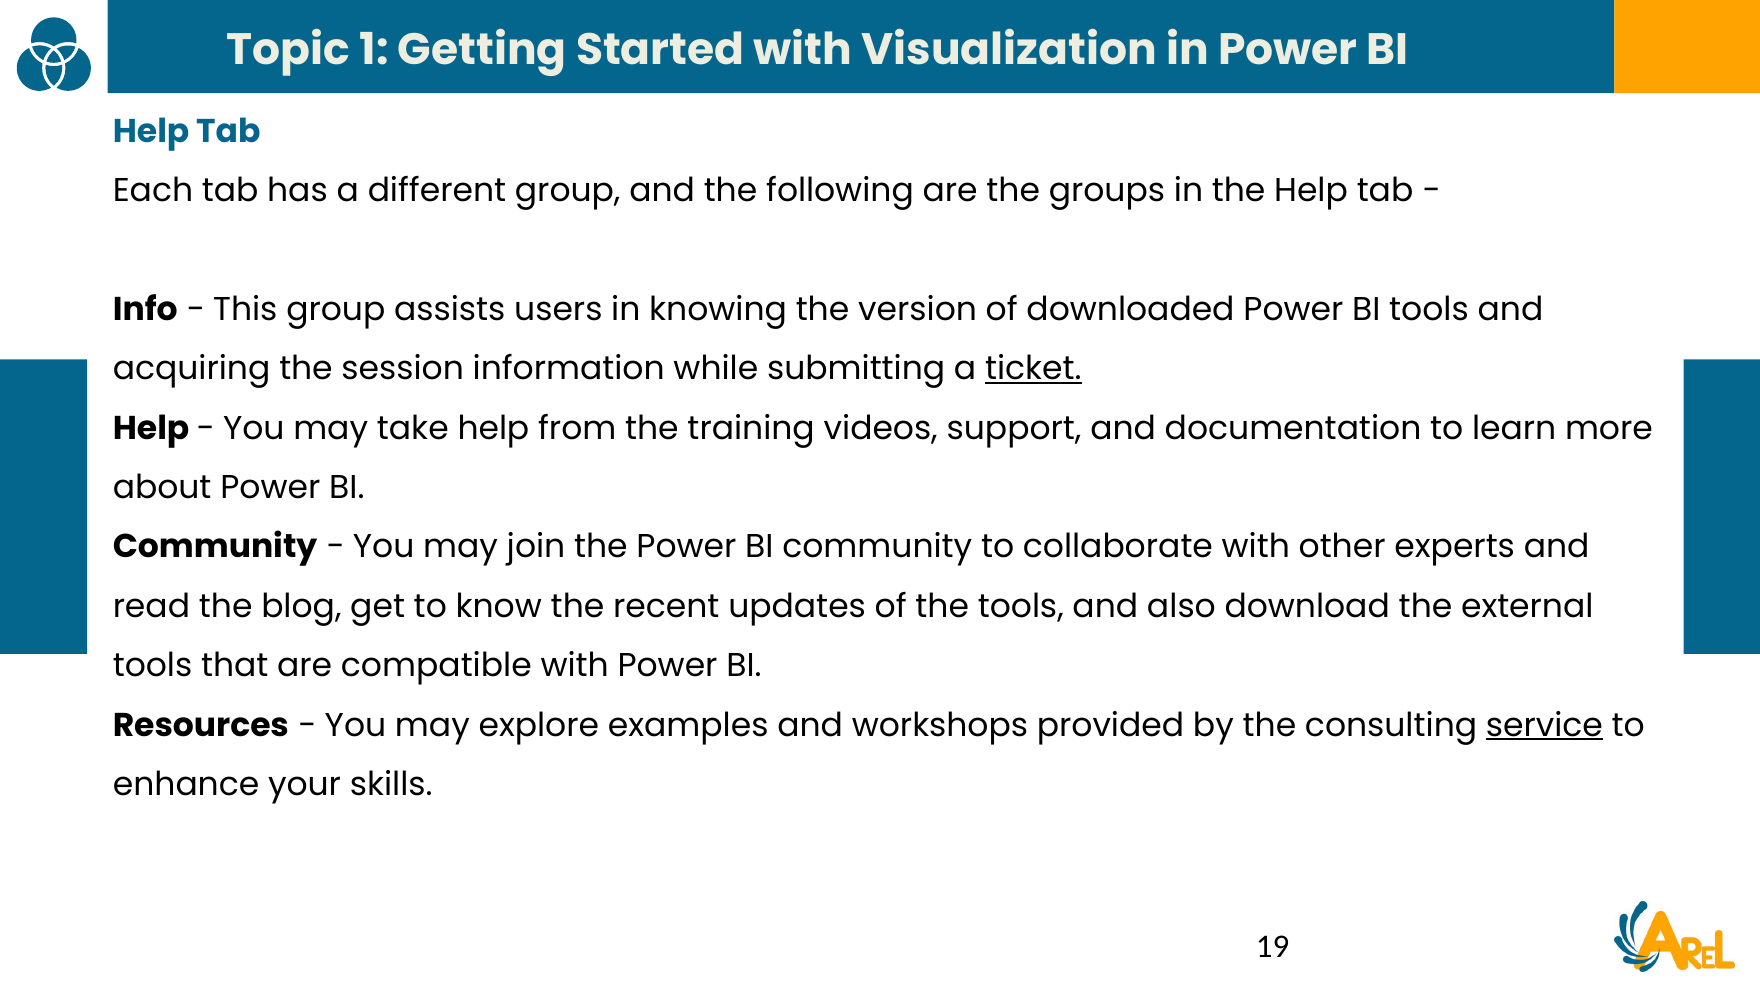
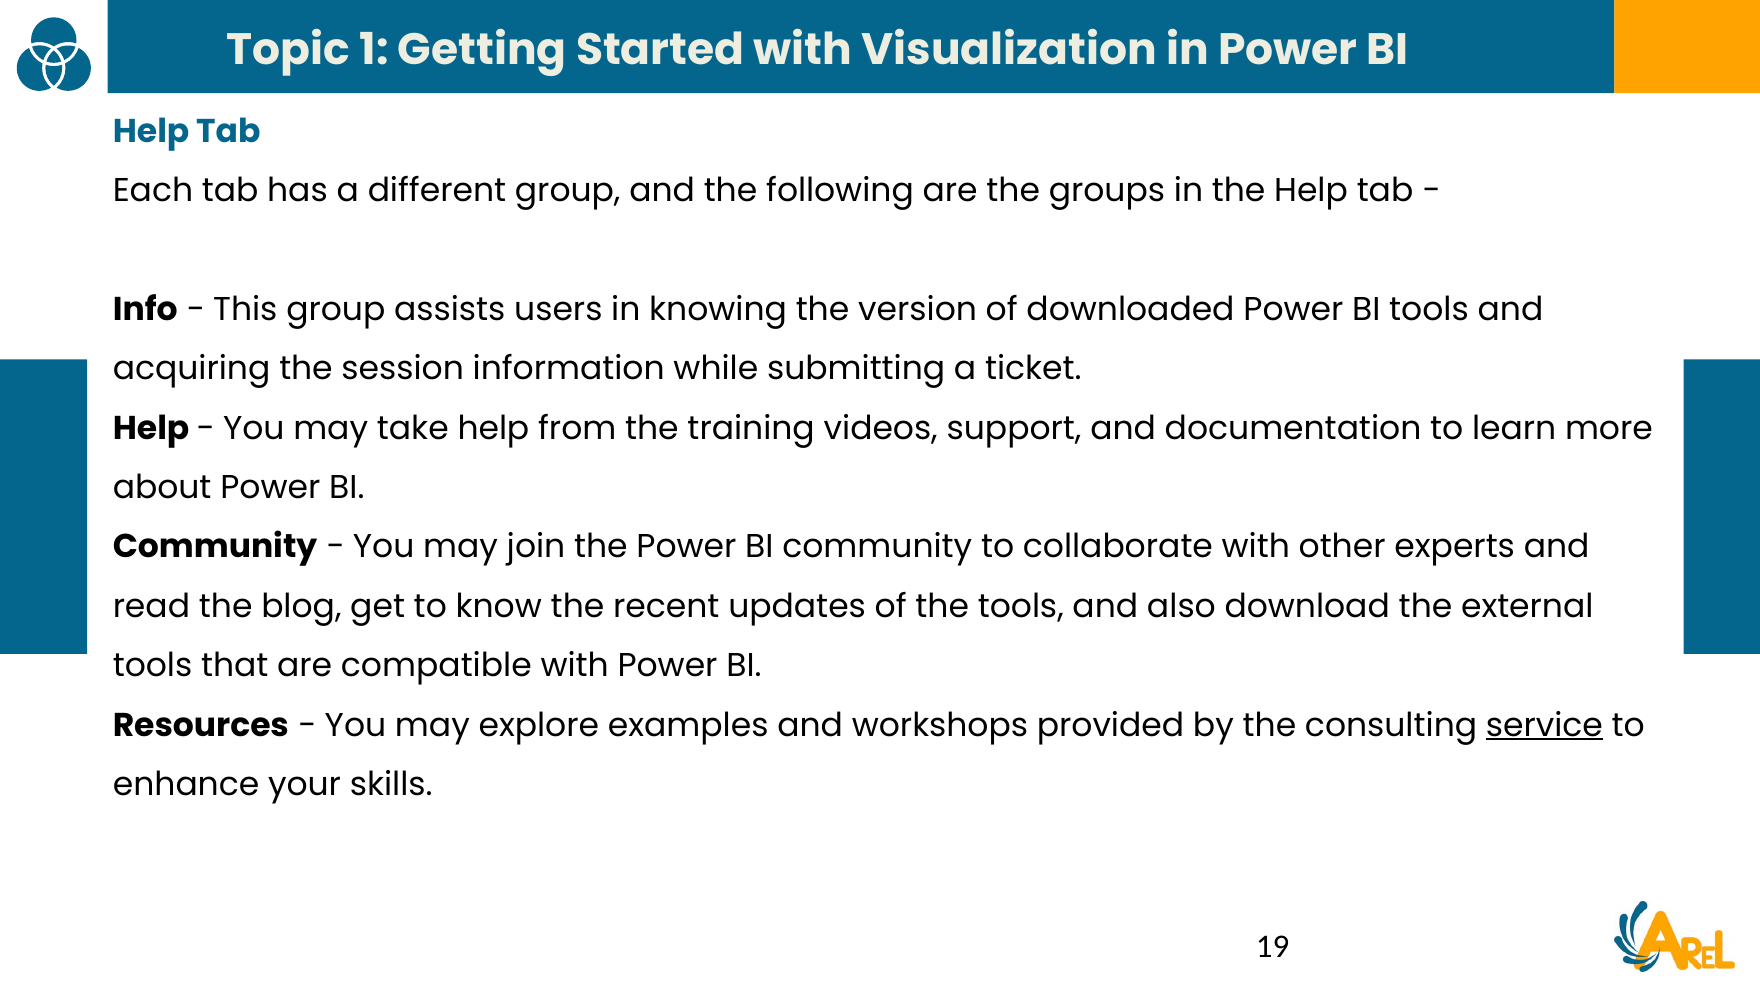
ticket underline: present -> none
